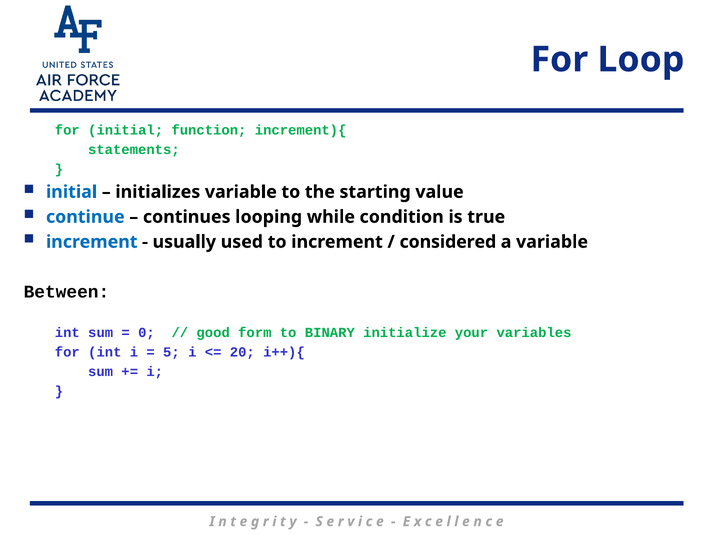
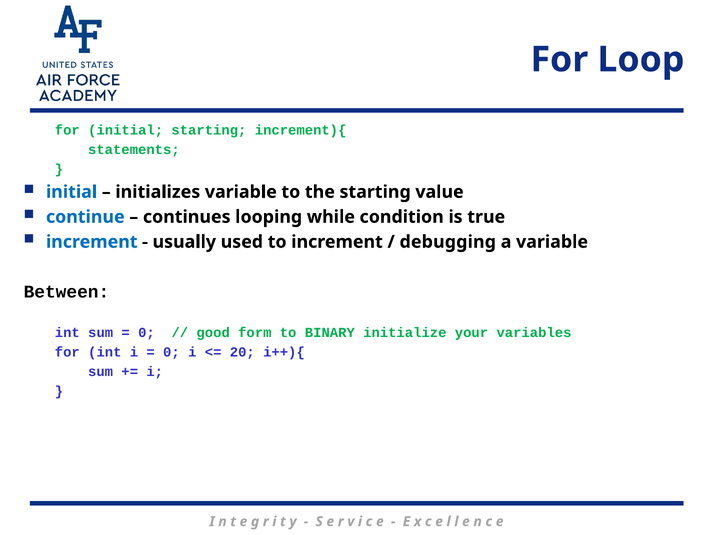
initial function: function -> starting
considered: considered -> debugging
5 at (171, 352): 5 -> 0
